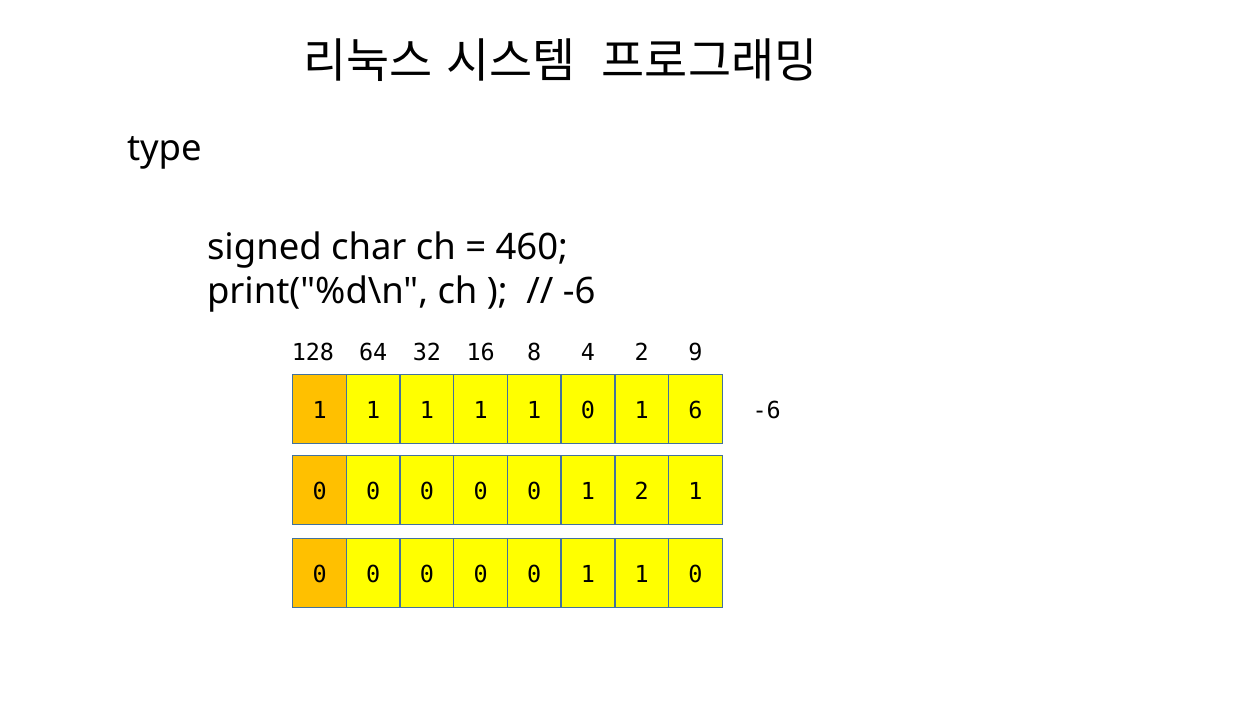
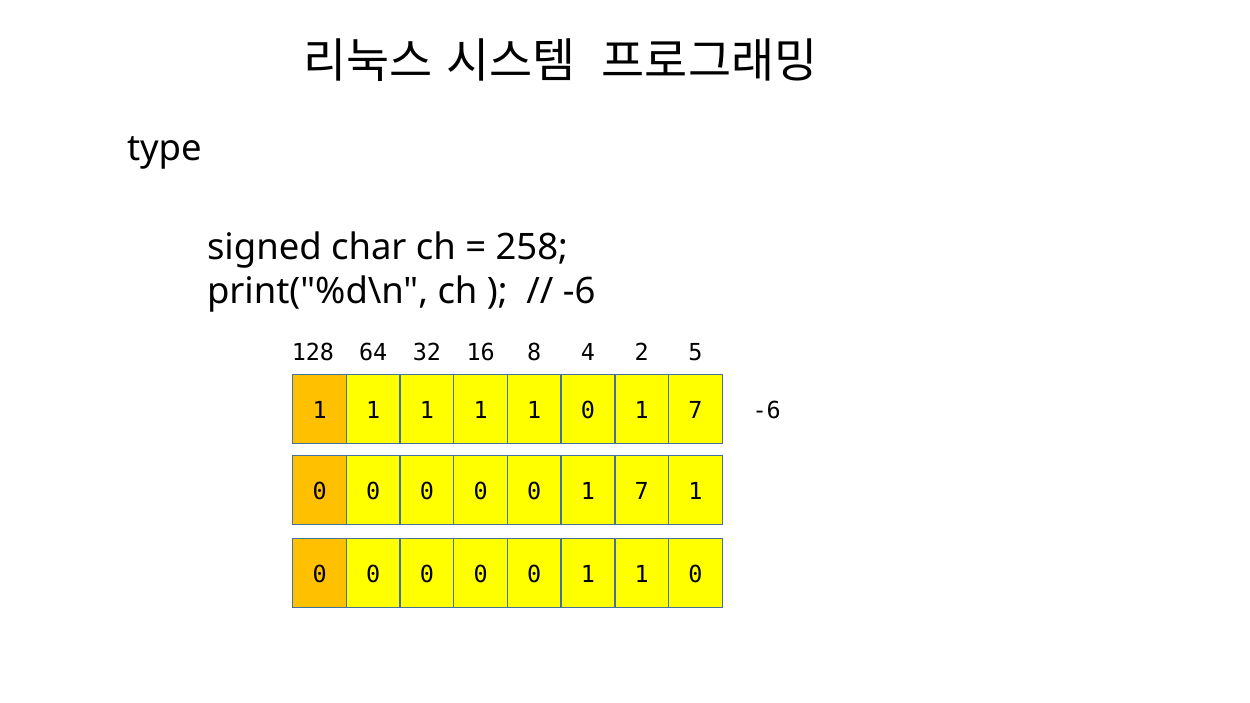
460: 460 -> 258
9: 9 -> 5
1 0 1 6: 6 -> 7
0 0 1 2: 2 -> 7
